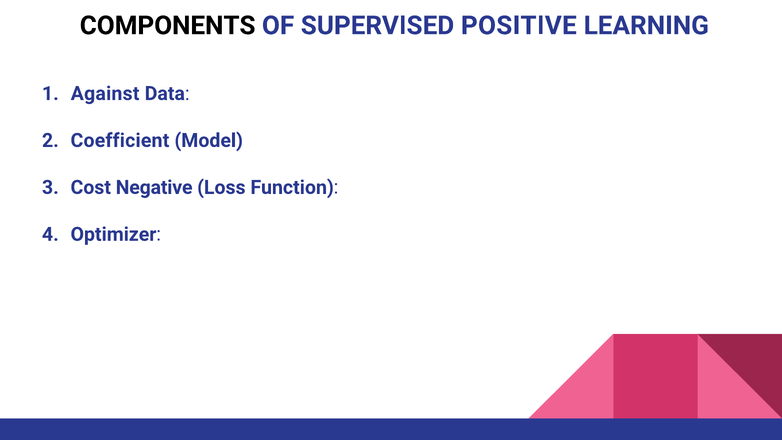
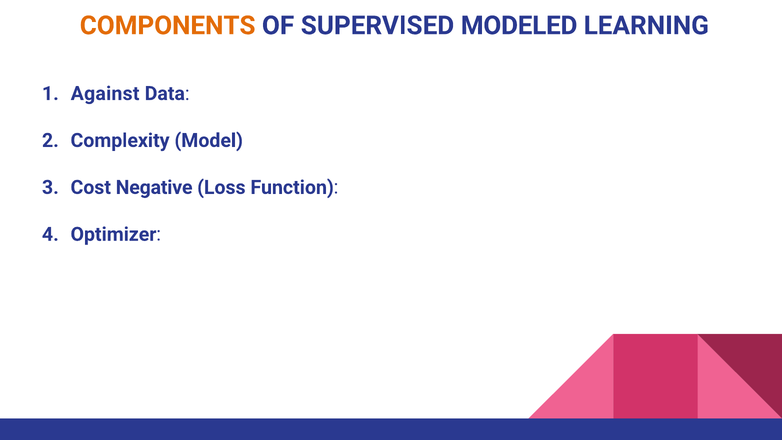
COMPONENTS colour: black -> orange
POSITIVE: POSITIVE -> MODELED
Coefficient: Coefficient -> Complexity
